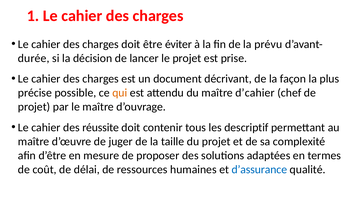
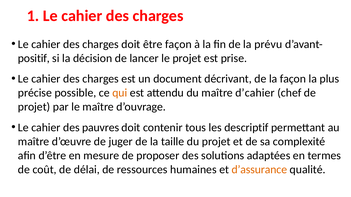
être éviter: éviter -> façon
durée: durée -> positif
réussite: réussite -> pauvres
d’assurance colour: blue -> orange
